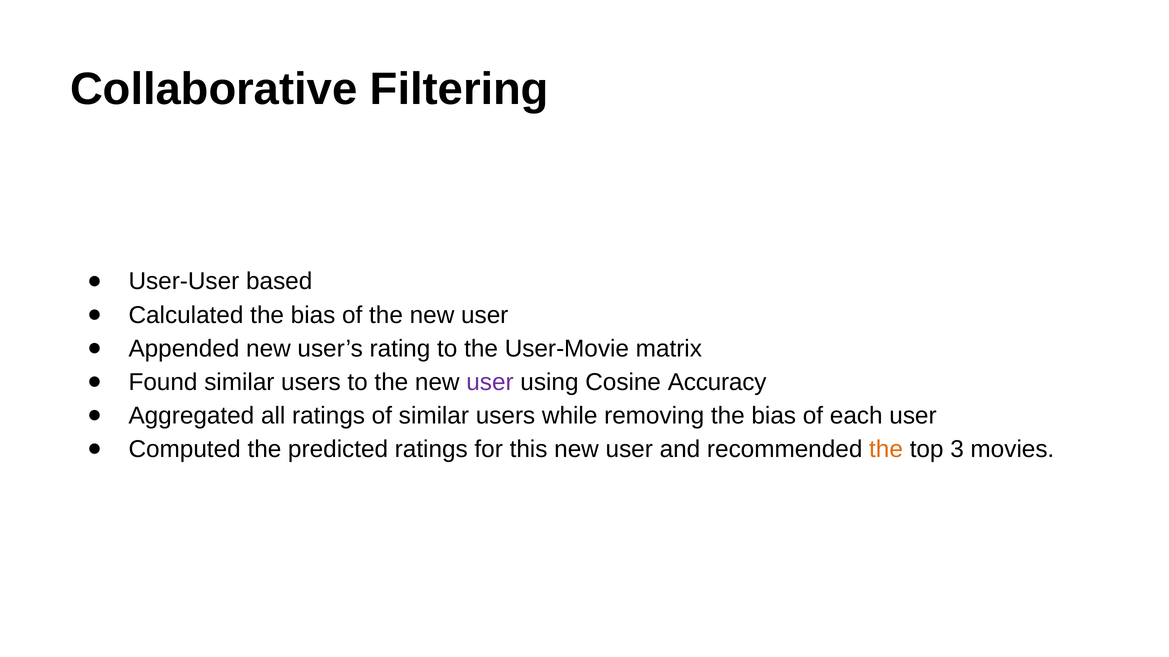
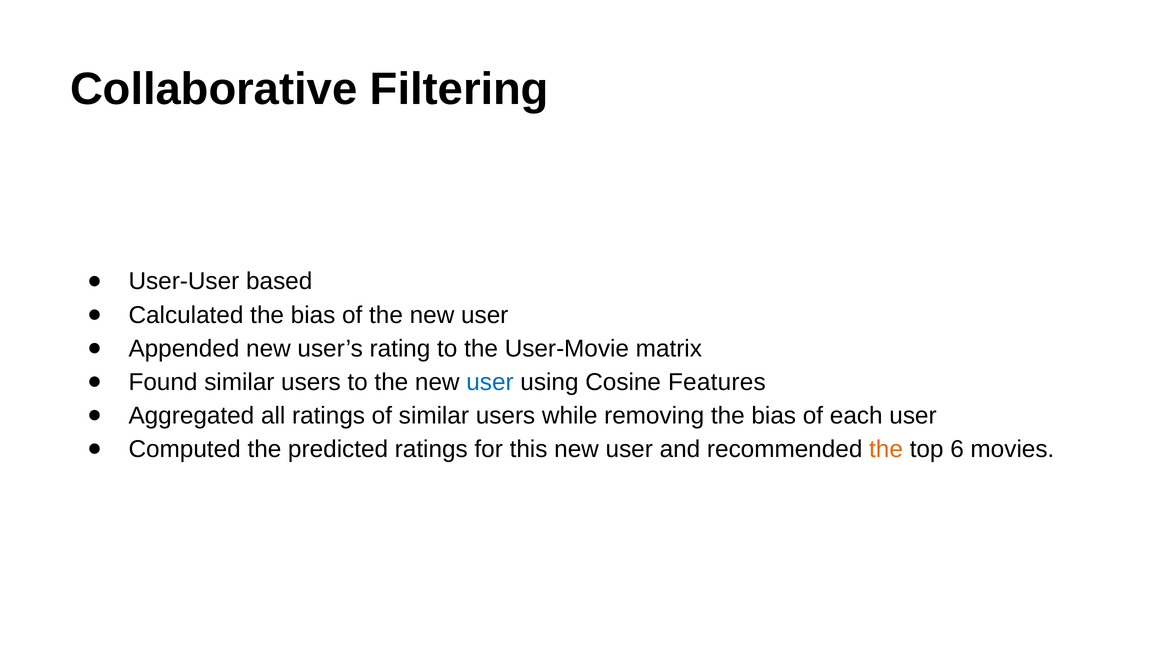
user at (490, 382) colour: purple -> blue
Accuracy: Accuracy -> Features
3: 3 -> 6
